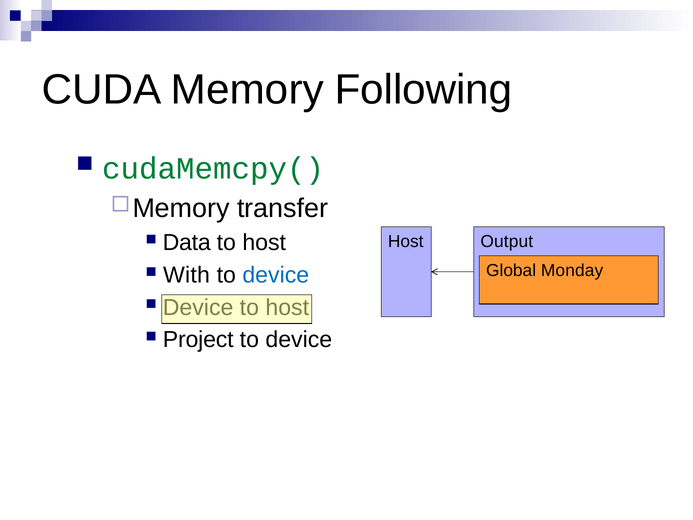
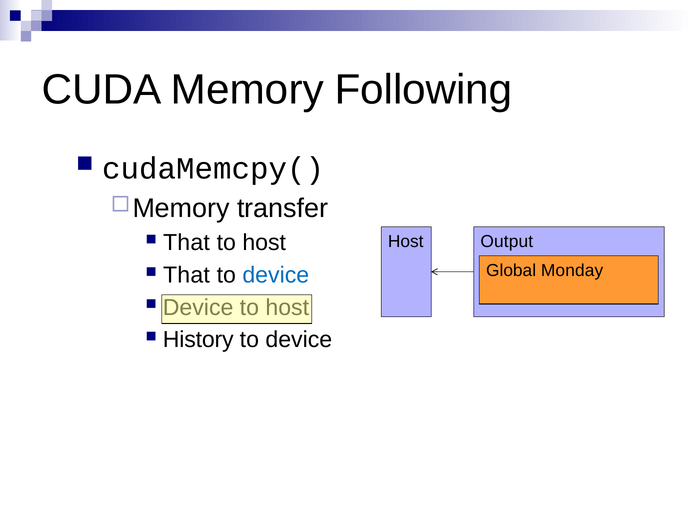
cudaMemcpy( colour: green -> black
Data at (187, 243): Data -> That
With at (186, 275): With -> That
Project: Project -> History
